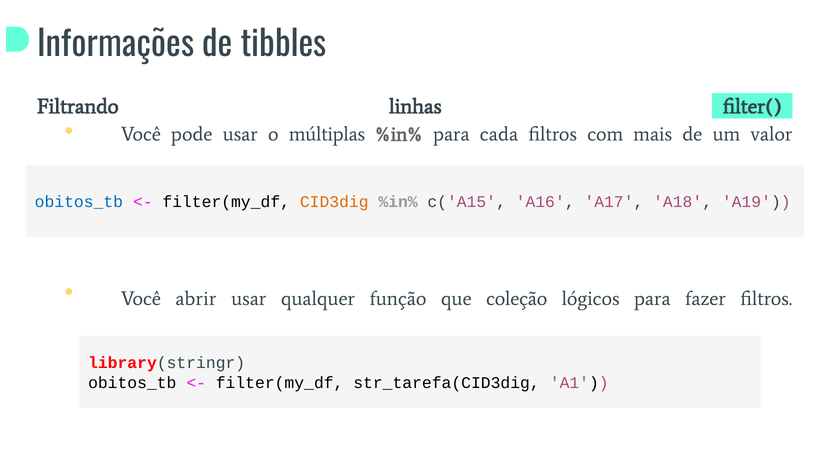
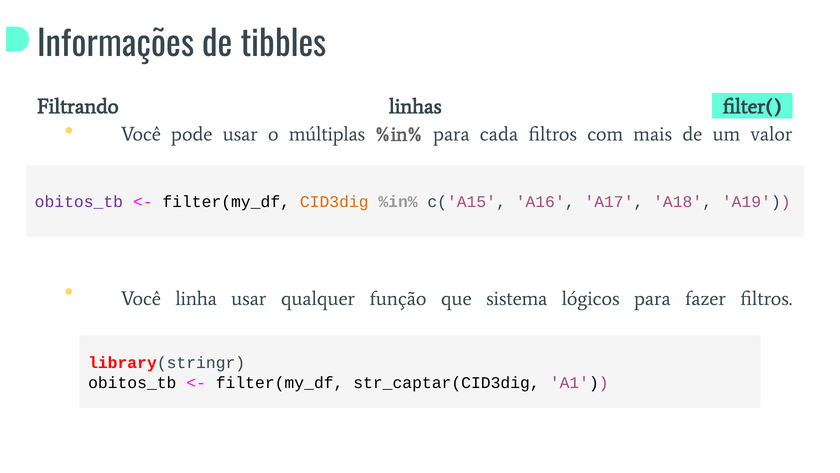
obitos_tb at (79, 202) colour: blue -> purple
abrir: abrir -> linha
coleção: coleção -> sistema
str_tarefa(CID3dig: str_tarefa(CID3dig -> str_captar(CID3dig
